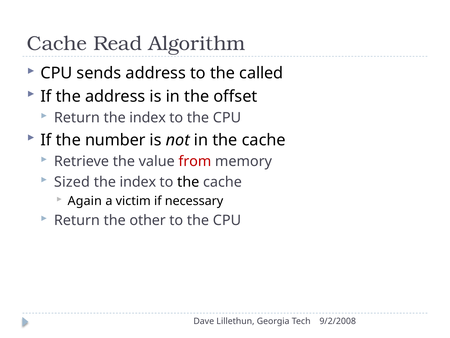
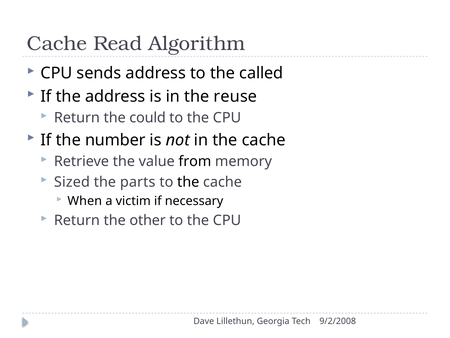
offset: offset -> reuse
Return the index: index -> could
from colour: red -> black
index at (138, 182): index -> parts
Again: Again -> When
